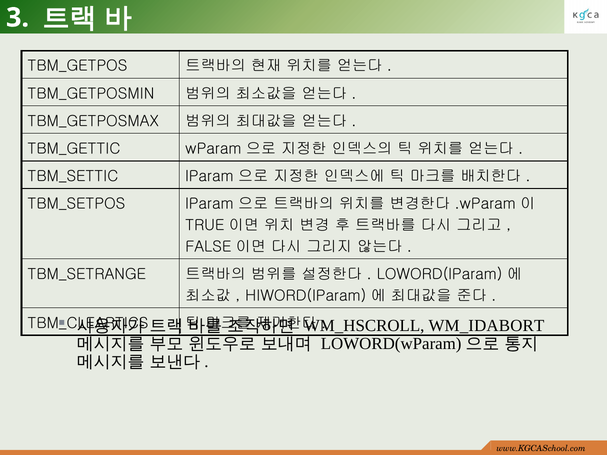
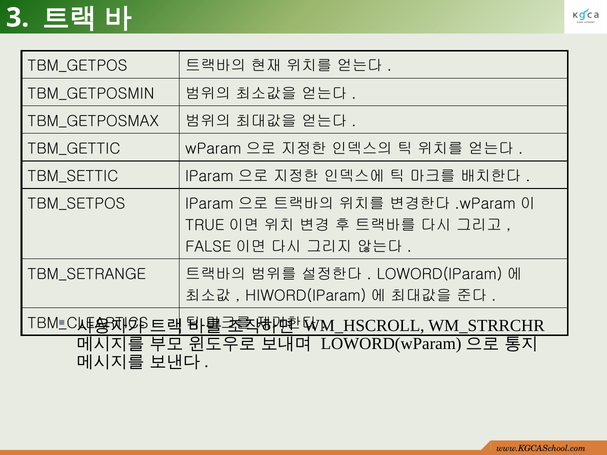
WM_IDABORT: WM_IDABORT -> WM_STRRCHR
